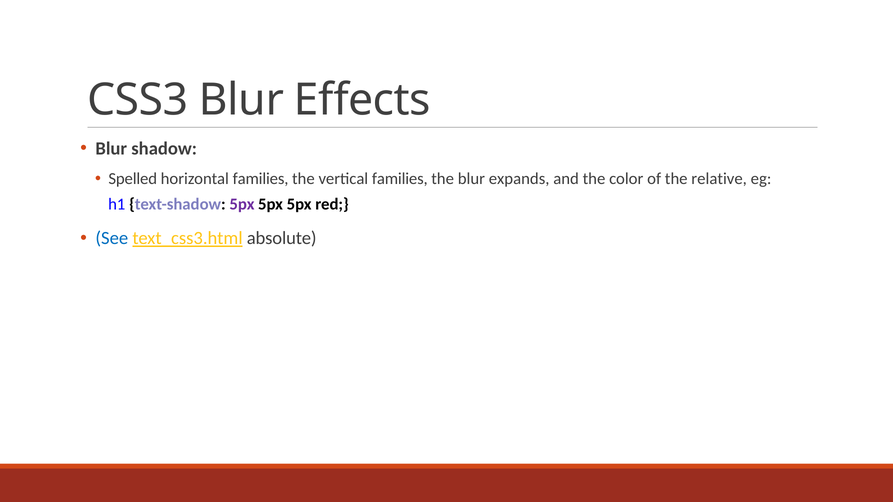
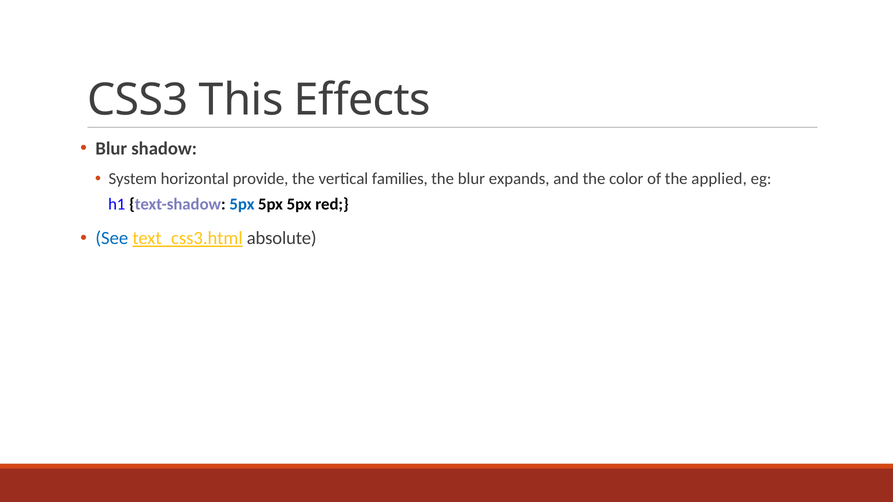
CSS3 Blur: Blur -> This
Spelled: Spelled -> System
horizontal families: families -> provide
relative: relative -> applied
5px at (242, 204) colour: purple -> blue
